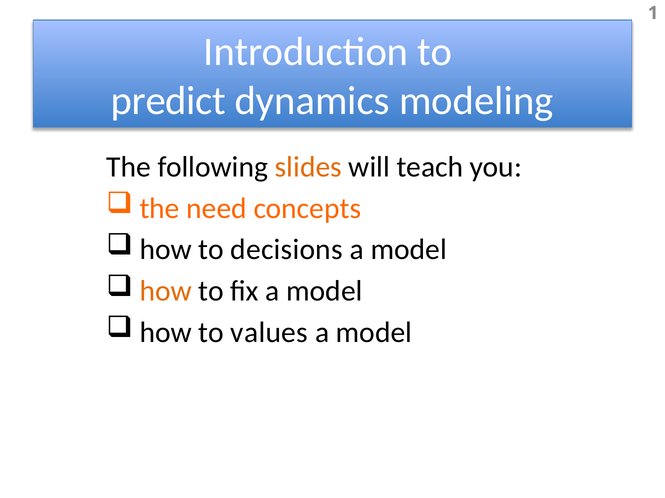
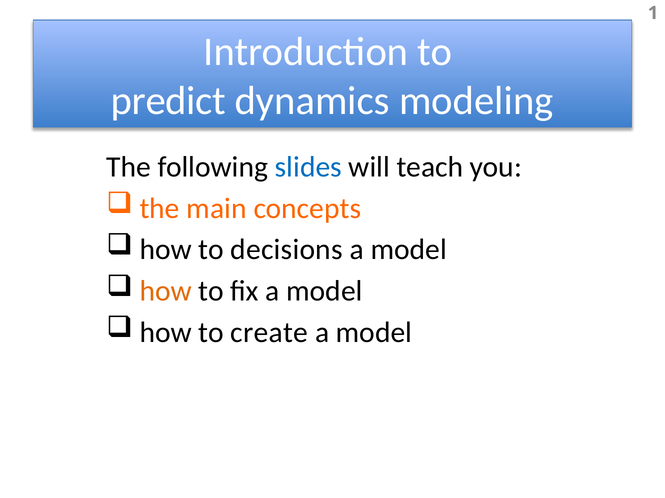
slides colour: orange -> blue
need: need -> main
values: values -> create
